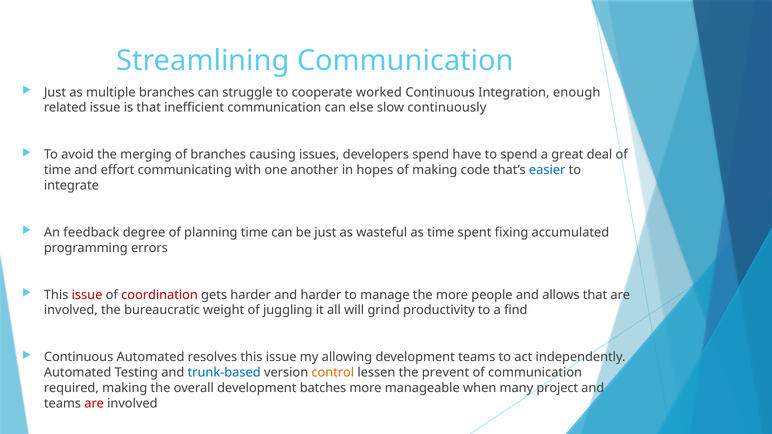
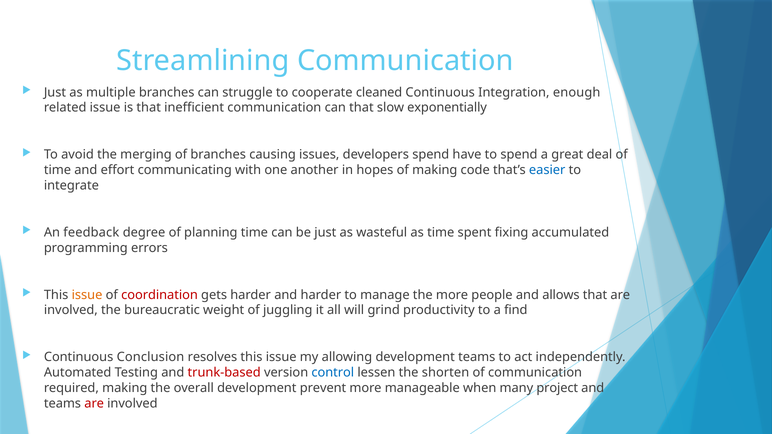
worked: worked -> cleaned
can else: else -> that
continuously: continuously -> exponentially
issue at (87, 295) colour: red -> orange
Continuous Automated: Automated -> Conclusion
trunk-based colour: blue -> red
control colour: orange -> blue
prevent: prevent -> shorten
batches: batches -> prevent
